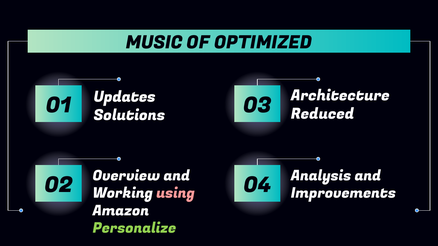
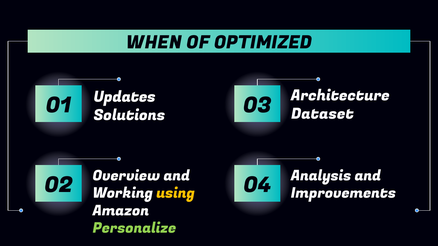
MUSIC: MUSIC -> WHEN
Reduced: Reduced -> Dataset
using colour: pink -> yellow
